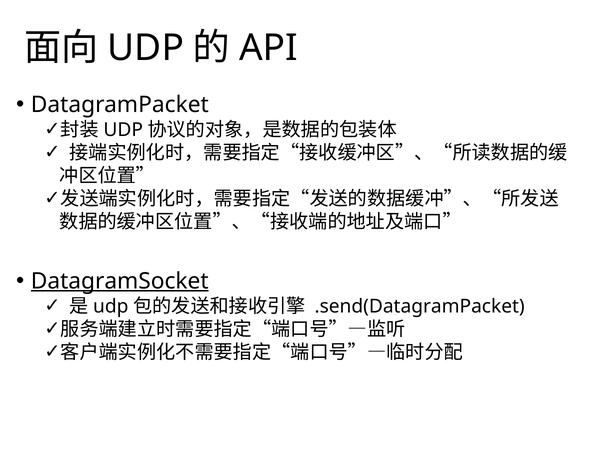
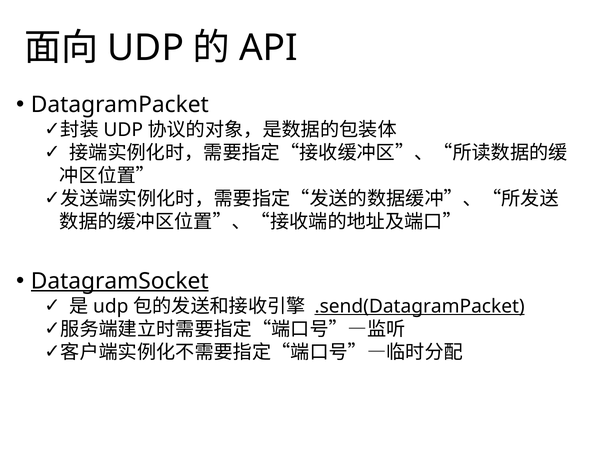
.send(DatagramPacket underline: none -> present
